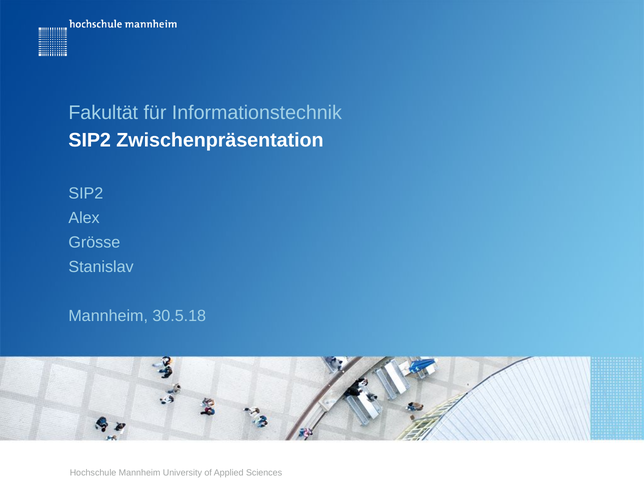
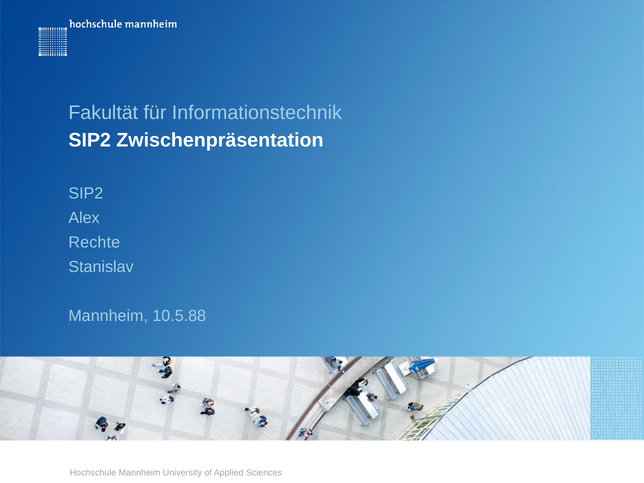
Grösse: Grösse -> Rechte
30.5.18: 30.5.18 -> 10.5.88
